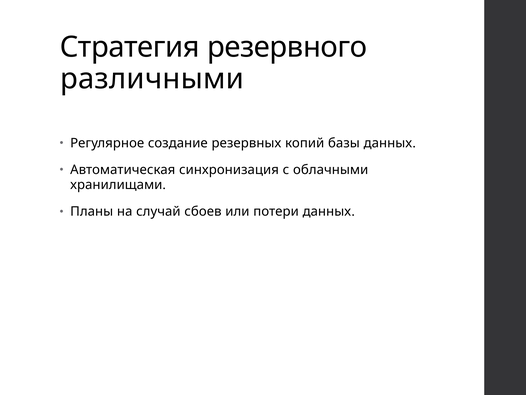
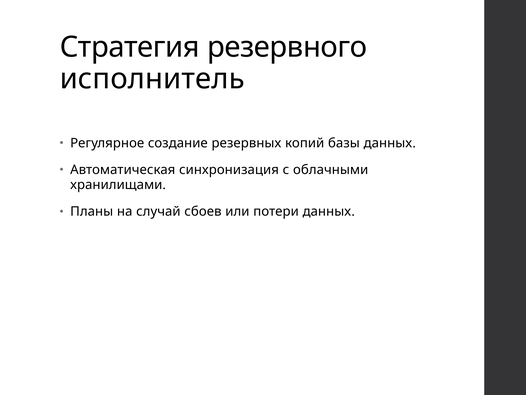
различными: различными -> исполнитель
